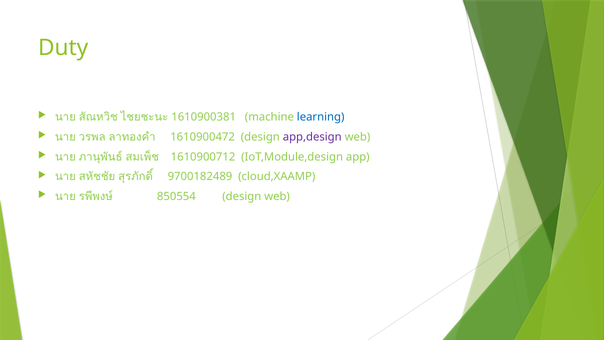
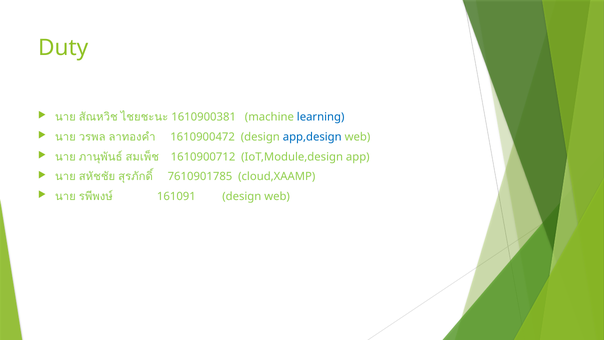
app,design colour: purple -> blue
9700182489: 9700182489 -> 7610901785
850554: 850554 -> 161091
